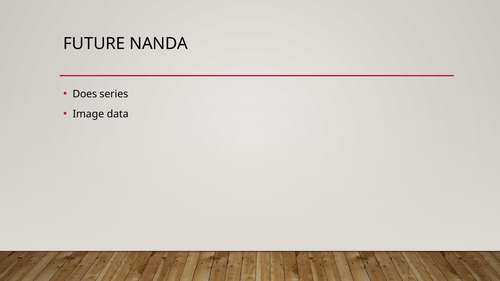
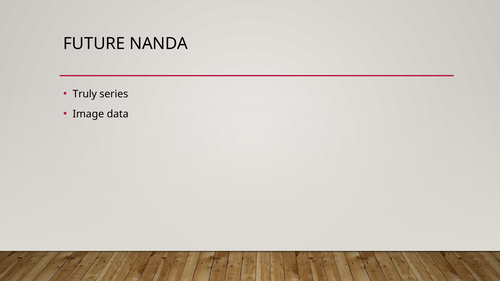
Does: Does -> Truly
